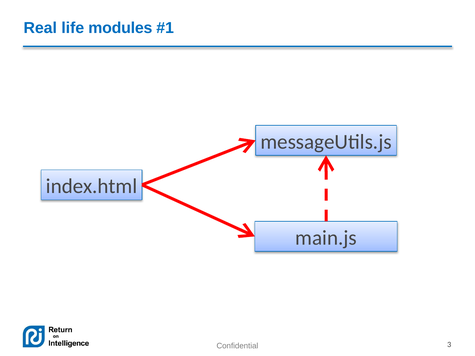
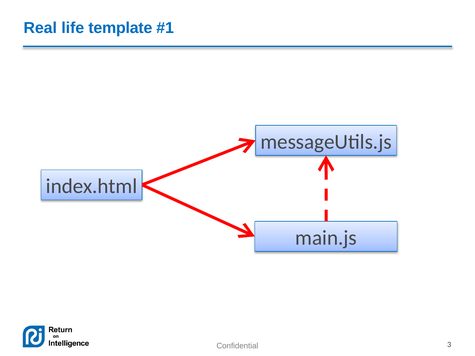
modules: modules -> template
